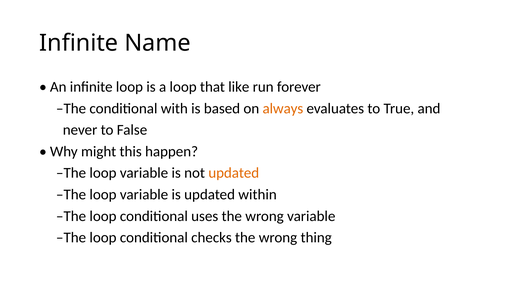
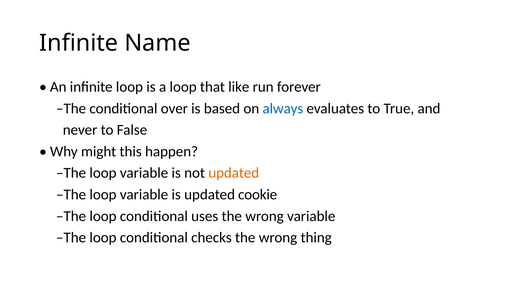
with: with -> over
always colour: orange -> blue
within: within -> cookie
